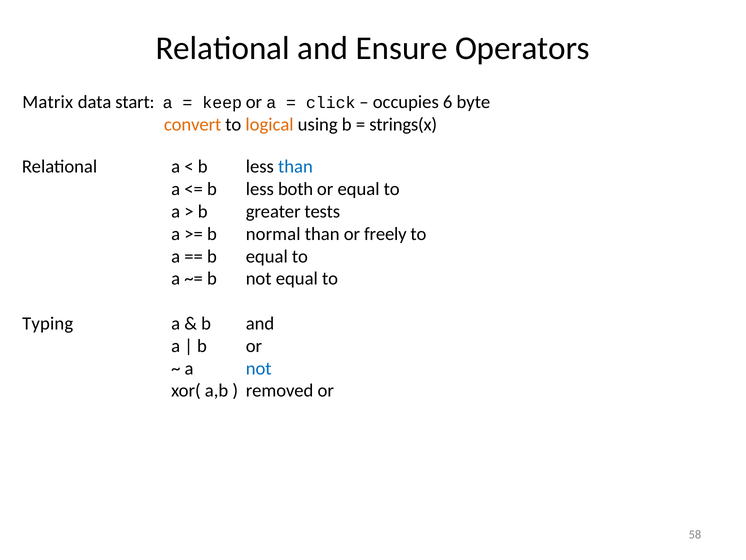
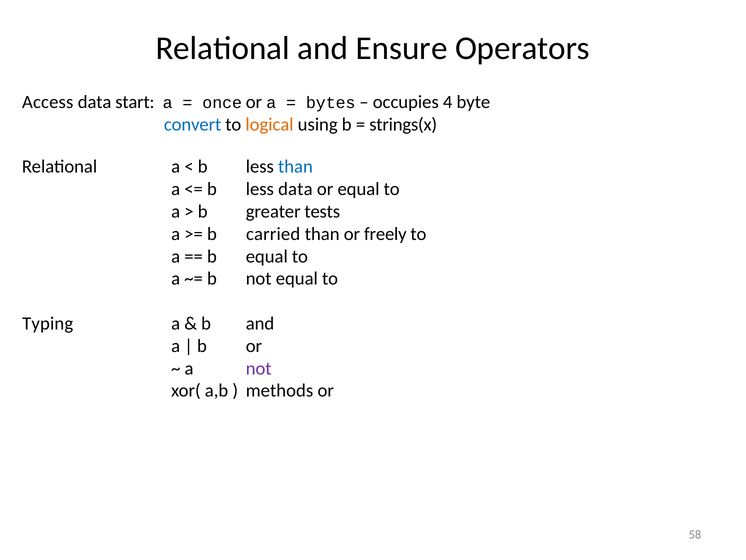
Matrix: Matrix -> Access
keep: keep -> once
click: click -> bytes
6: 6 -> 4
convert colour: orange -> blue
less both: both -> data
normal: normal -> carried
not at (259, 368) colour: blue -> purple
removed: removed -> methods
